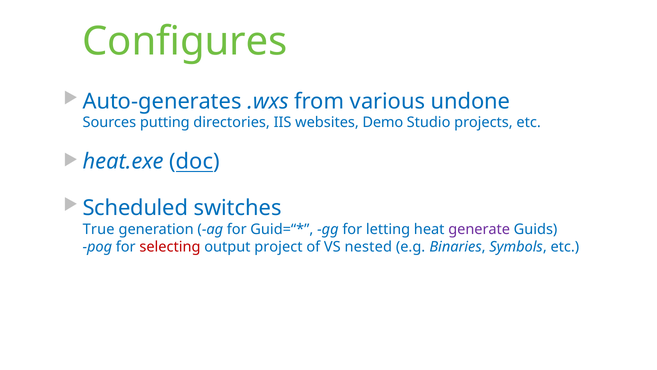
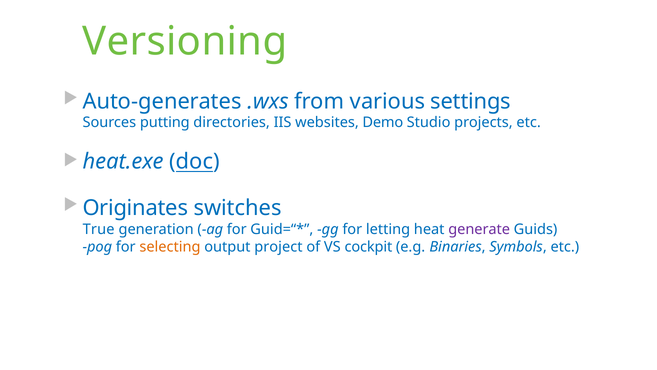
Configures: Configures -> Versioning
undone: undone -> settings
Scheduled: Scheduled -> Originates
selecting colour: red -> orange
nested: nested -> cockpit
